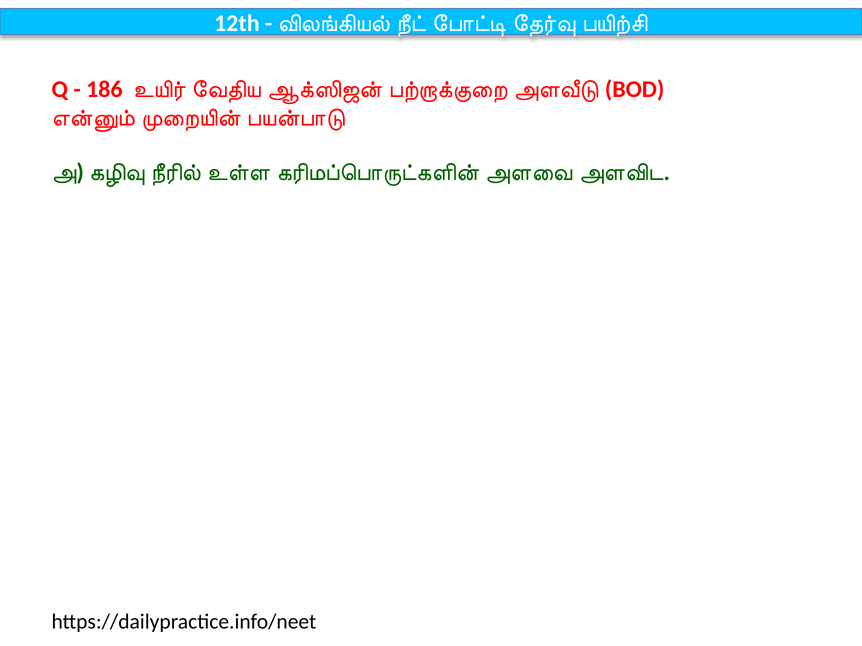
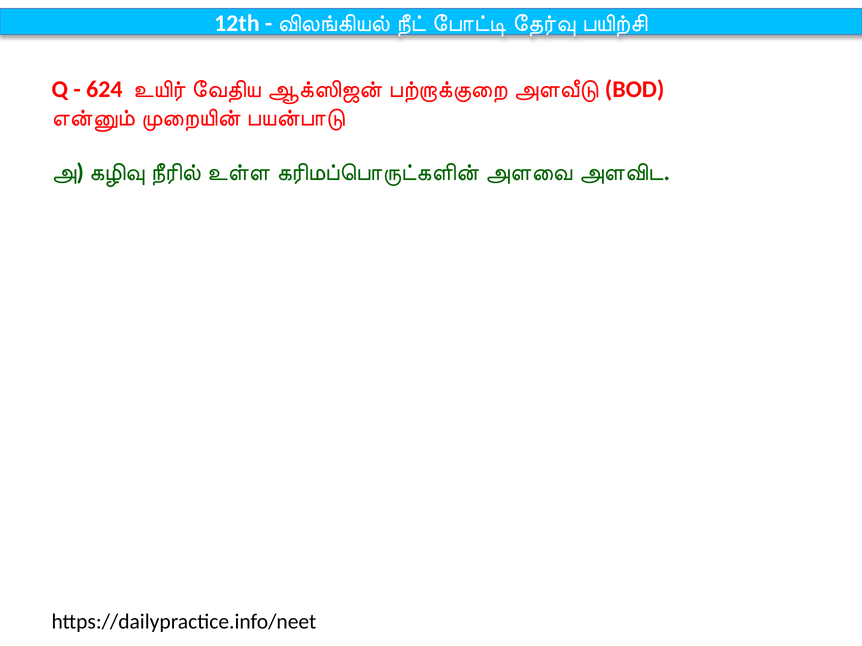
186: 186 -> 624
